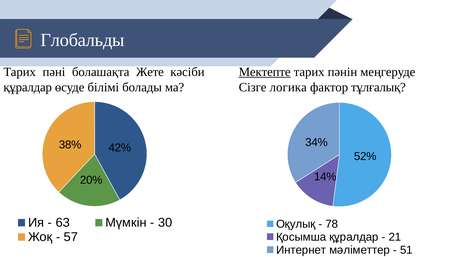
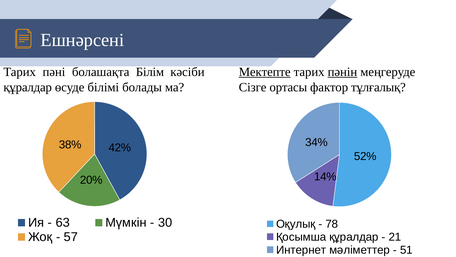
Глобальды: Глобальды -> Ешнәрсені
пәнін underline: none -> present
Жете: Жете -> Білім
логика: логика -> ортасы
